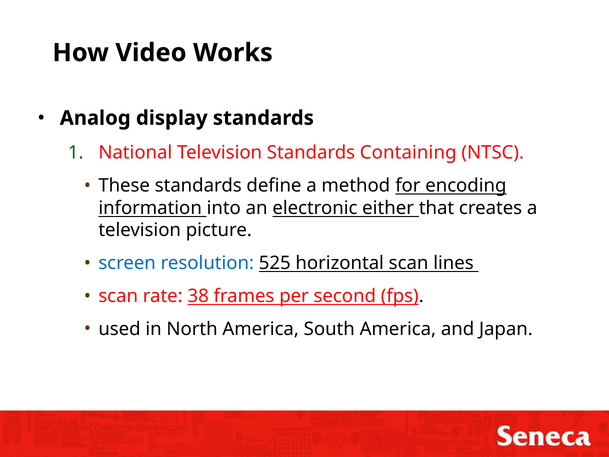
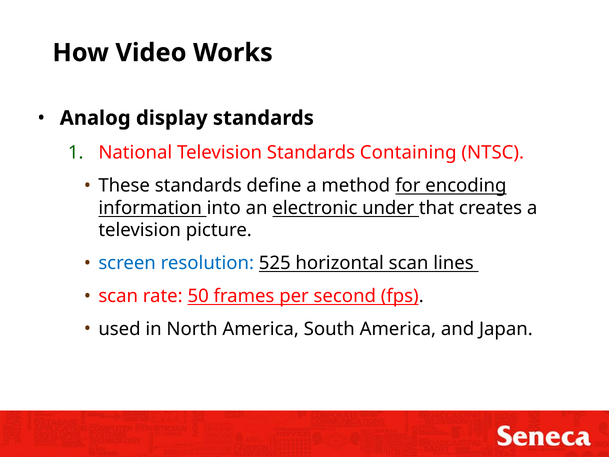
either: either -> under
38: 38 -> 50
